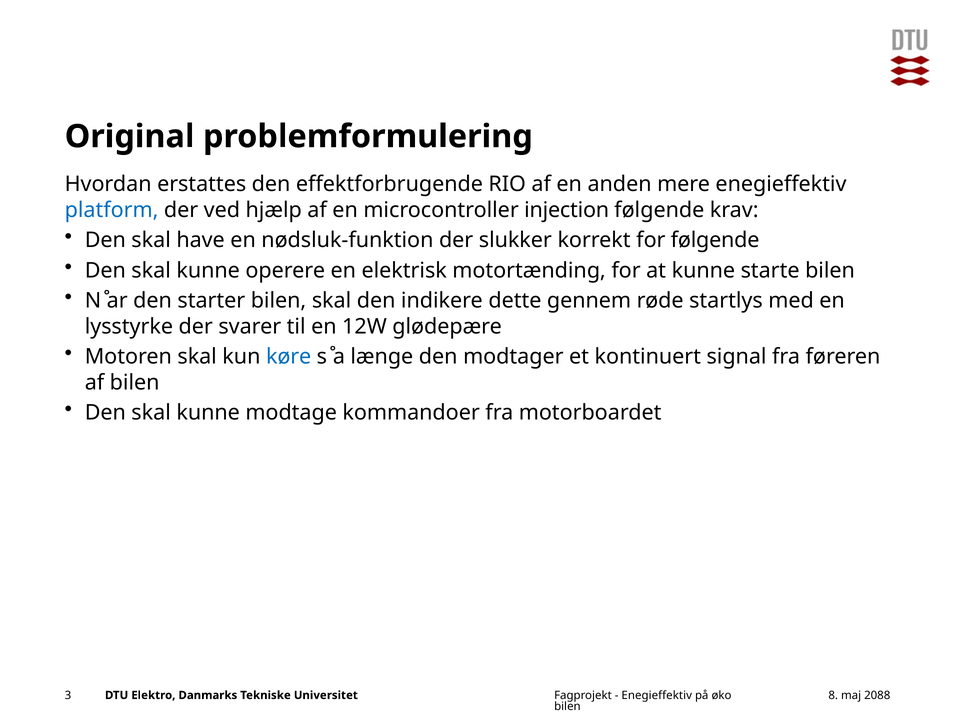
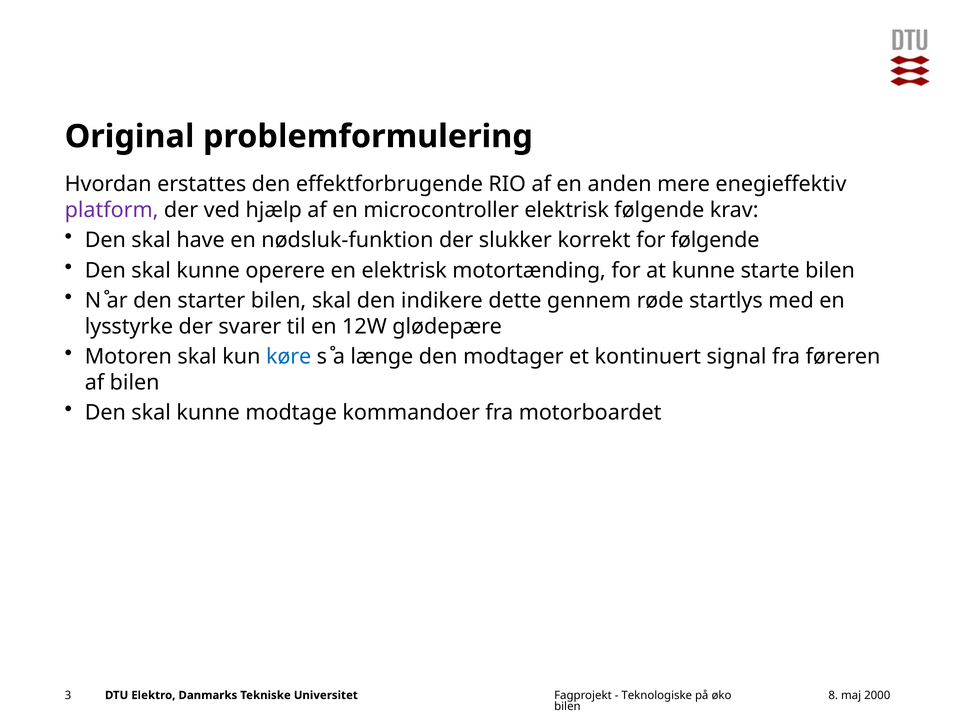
platform colour: blue -> purple
microcontroller injection: injection -> elektrisk
2088: 2088 -> 2000
Enegieffektiv at (657, 695): Enegieffektiv -> Teknologiske
